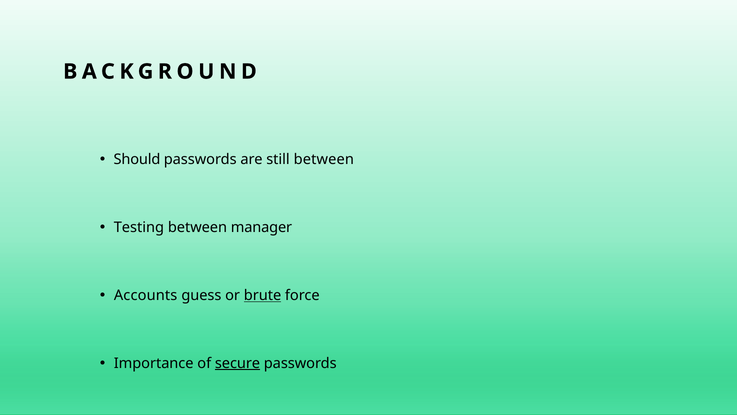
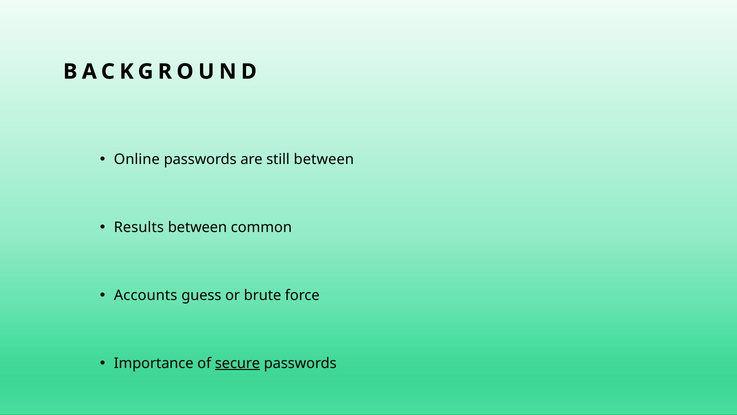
Should: Should -> Online
Testing: Testing -> Results
manager: manager -> common
brute underline: present -> none
